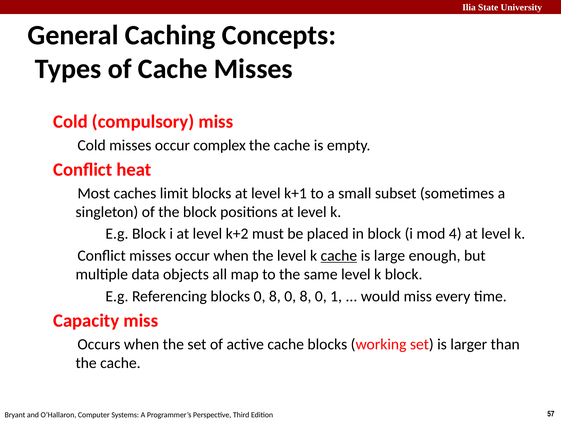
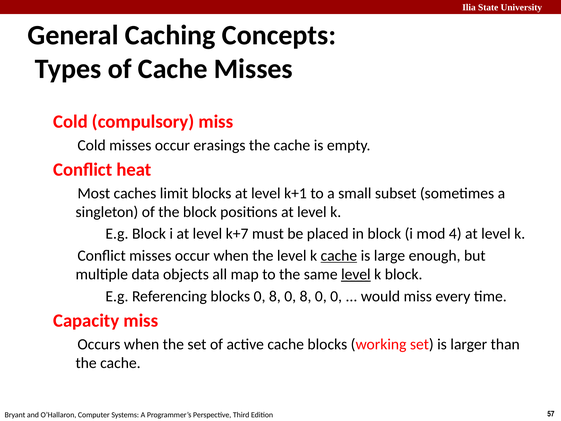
complex: complex -> erasings
k+2: k+2 -> k+7
level at (356, 274) underline: none -> present
0 1: 1 -> 0
